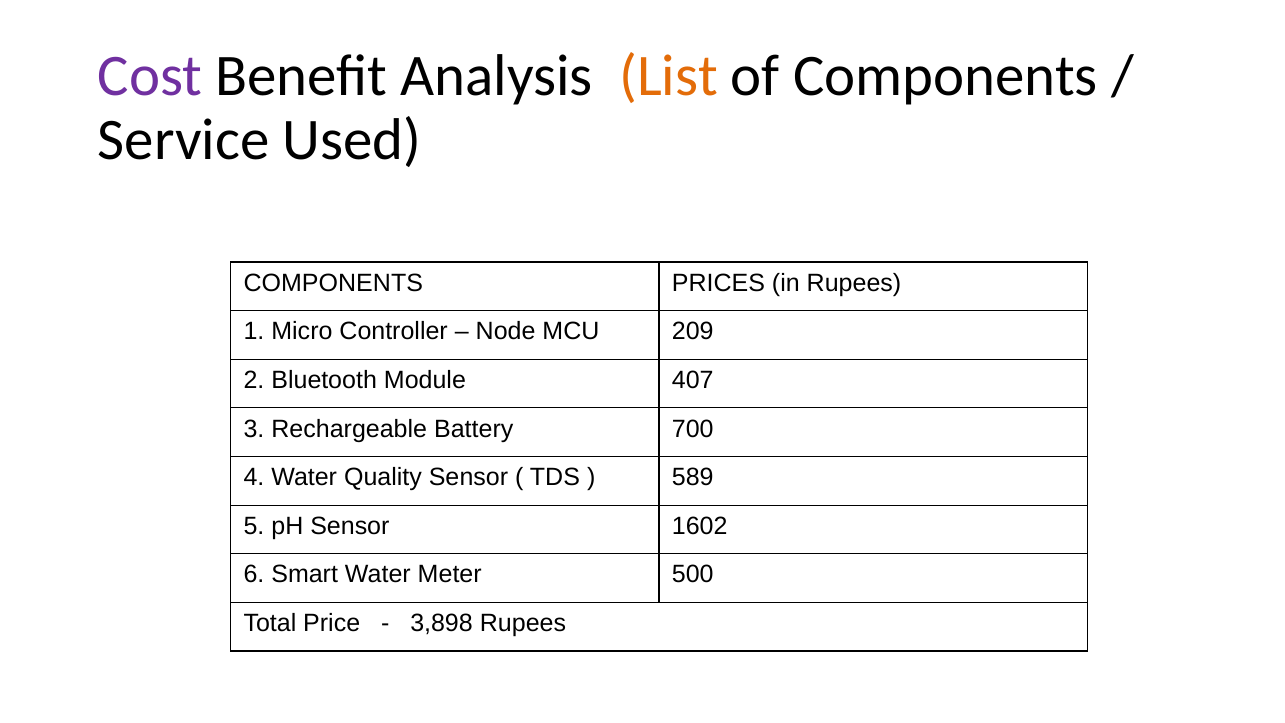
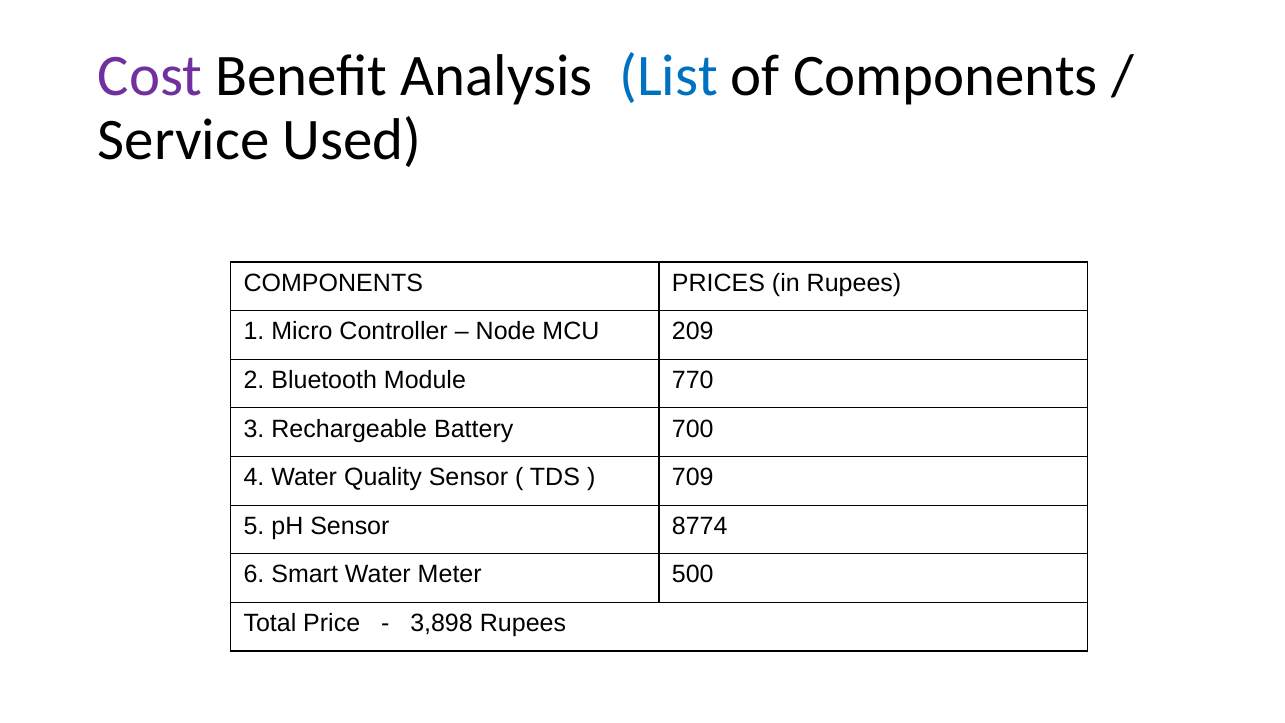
List colour: orange -> blue
407: 407 -> 770
589: 589 -> 709
1602: 1602 -> 8774
